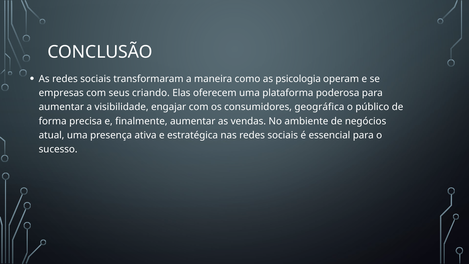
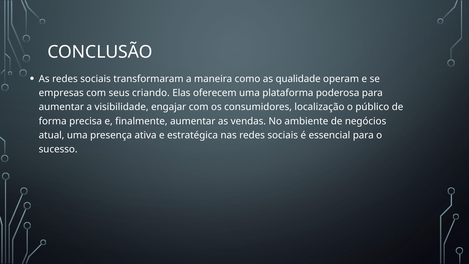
psicologia: psicologia -> qualidade
geográfica: geográfica -> localização
